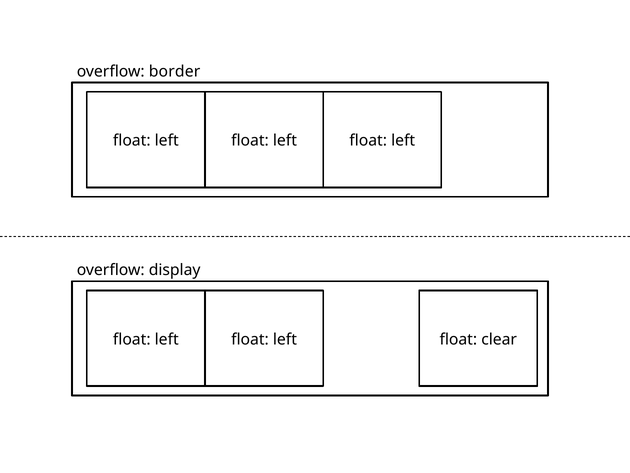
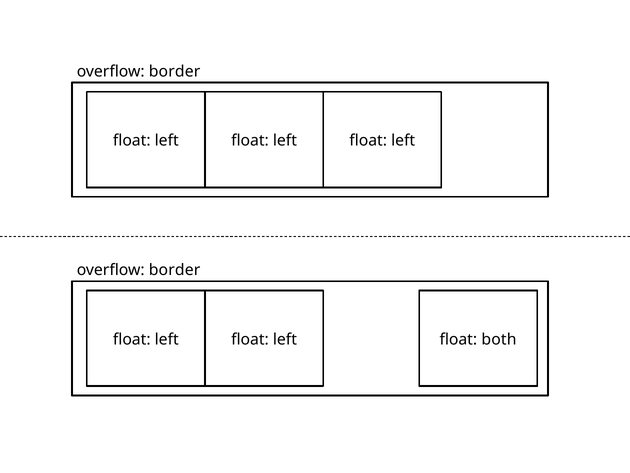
display at (175, 270): display -> border
clear: clear -> both
